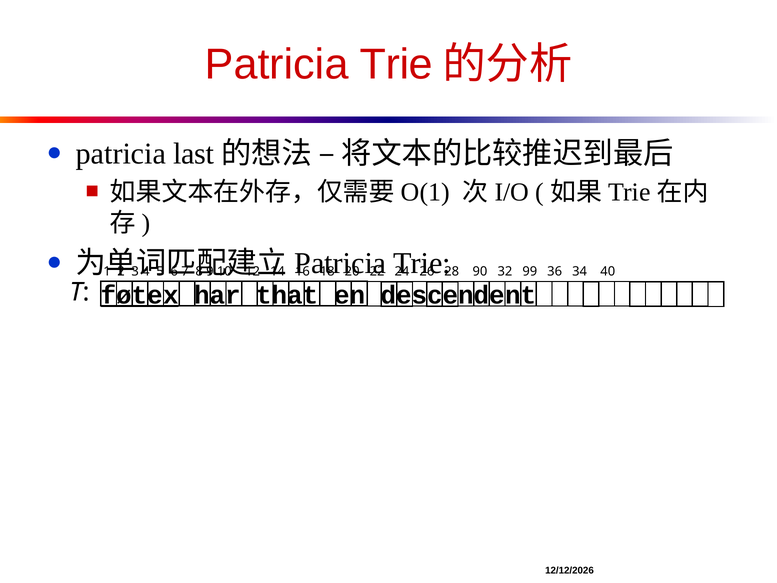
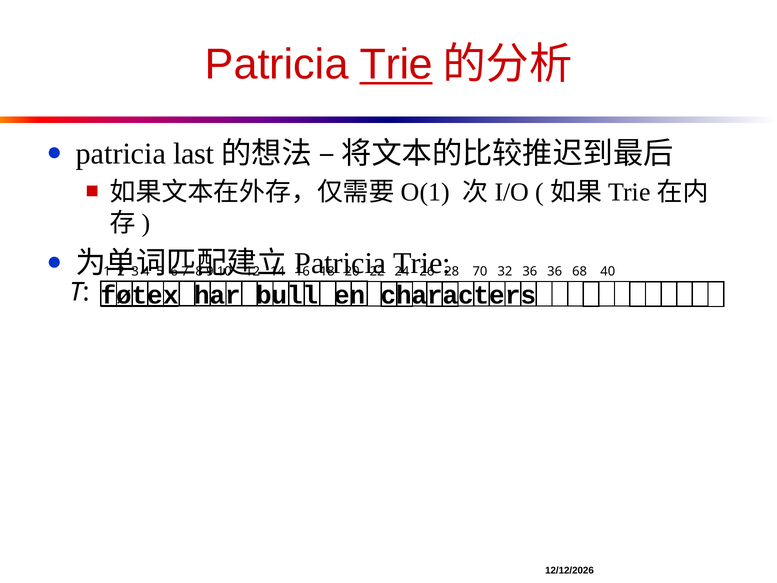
Trie at (396, 65) underline: none -> present
90: 90 -> 70
32 99: 99 -> 36
34: 34 -> 68
that: that -> bull
descendent: descendent -> characters
